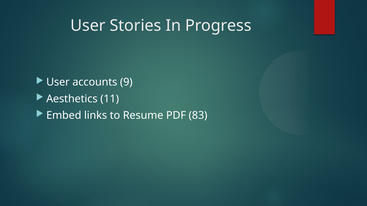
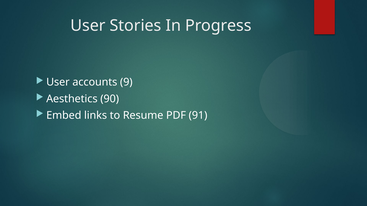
11: 11 -> 90
83: 83 -> 91
